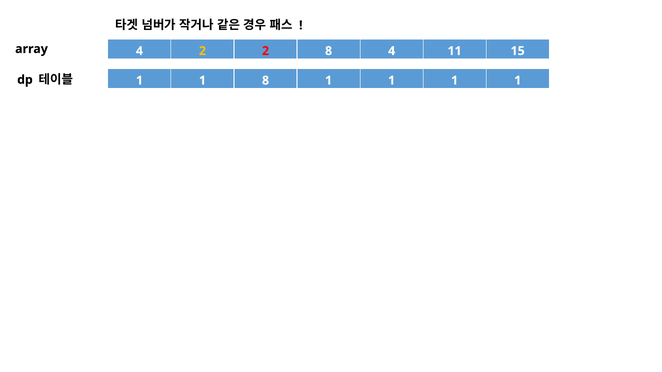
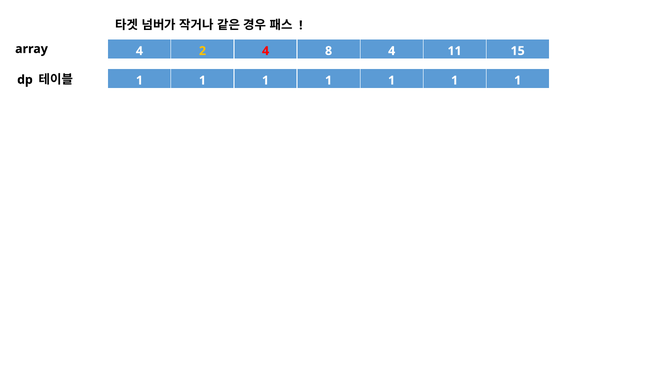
2 2: 2 -> 4
8 at (266, 81): 8 -> 1
